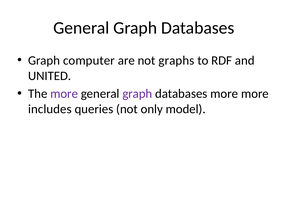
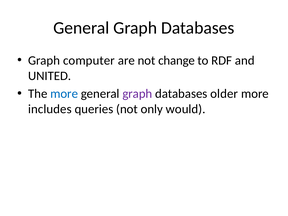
graphs: graphs -> change
more at (64, 94) colour: purple -> blue
databases more: more -> older
model: model -> would
